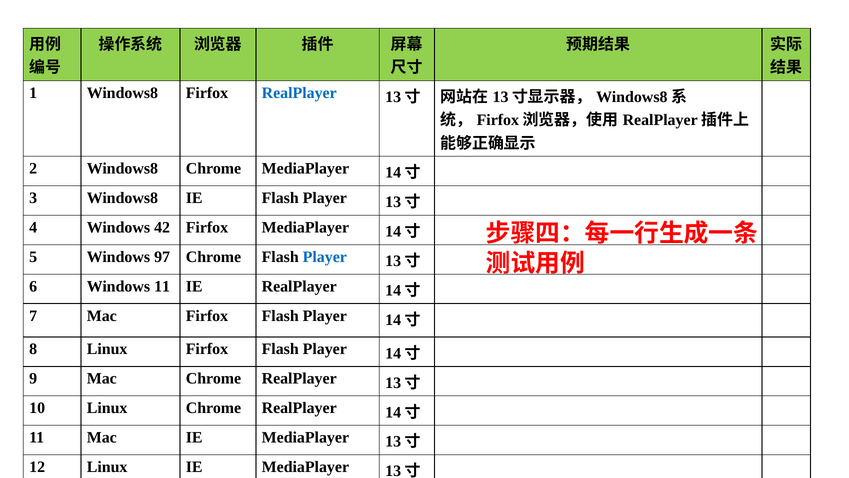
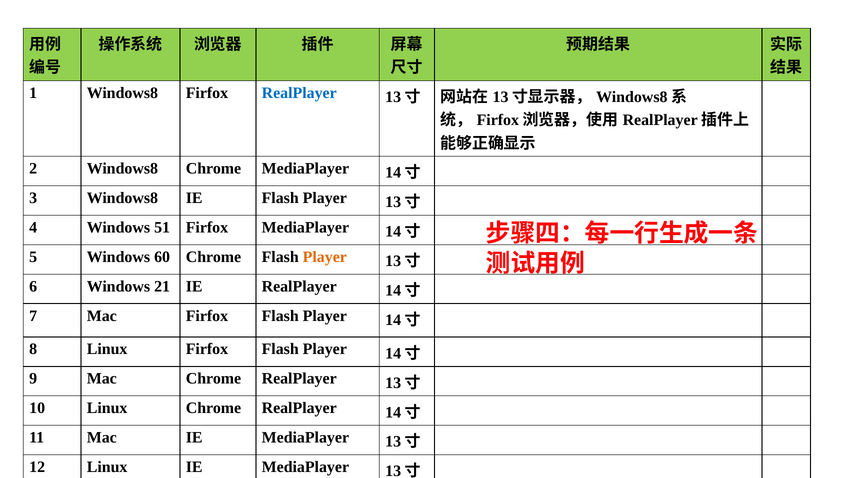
42: 42 -> 51
97: 97 -> 60
Player at (325, 257) colour: blue -> orange
Windows 11: 11 -> 21
